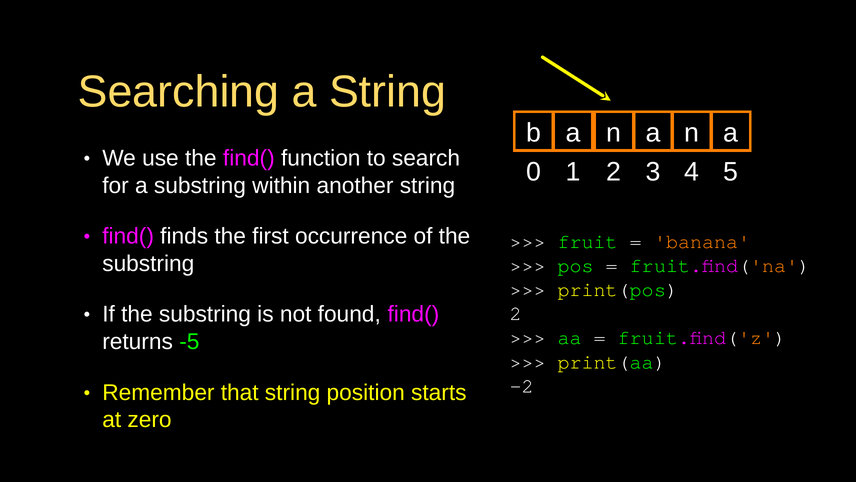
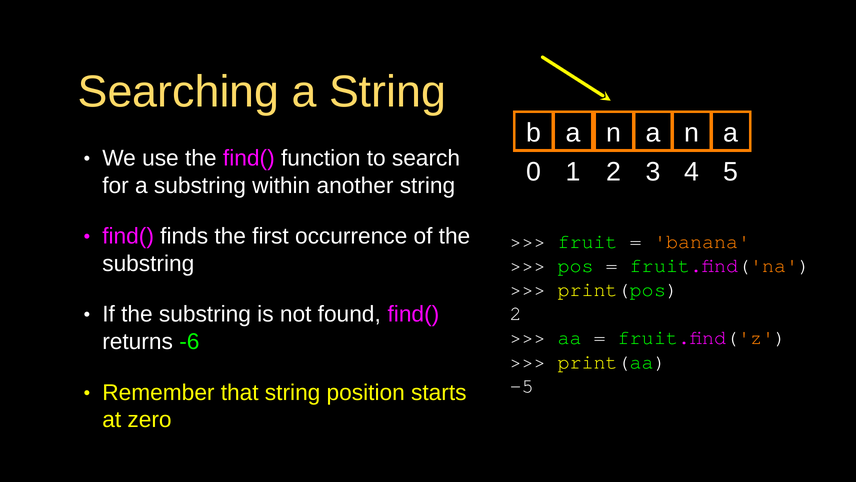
-5: -5 -> -6
-2: -2 -> -5
